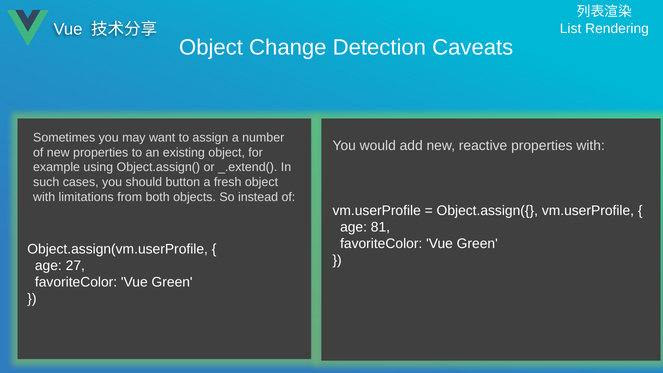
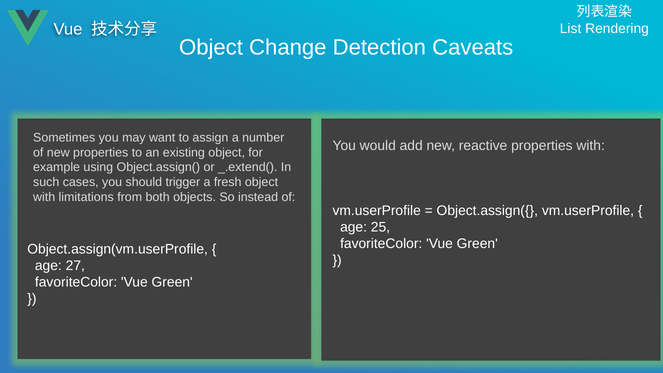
button: button -> trigger
81: 81 -> 25
